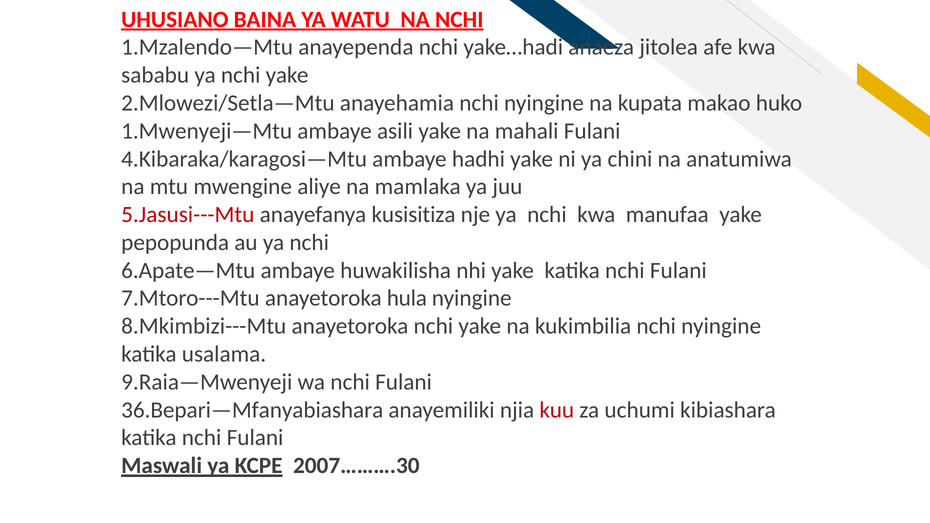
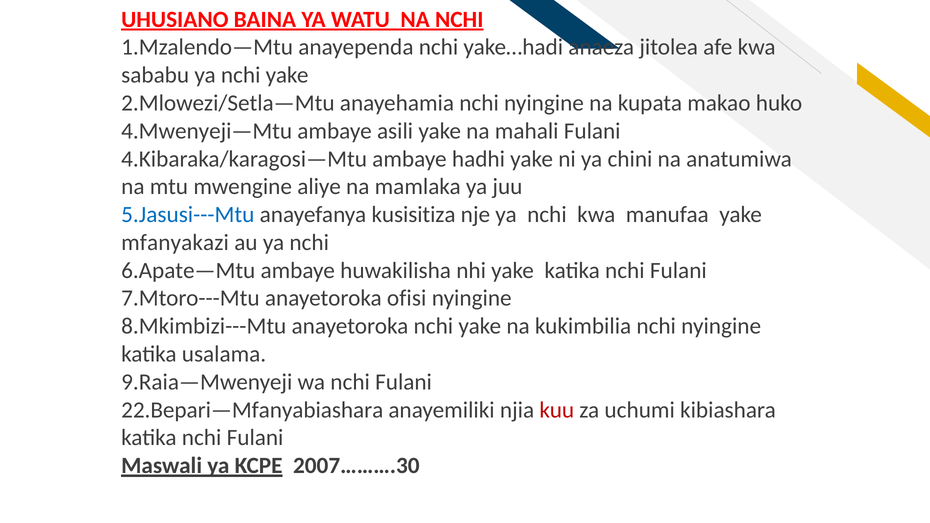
1.Mwenyeji—Mtu: 1.Mwenyeji—Mtu -> 4.Mwenyeji—Mtu
5.Jasusi---Mtu colour: red -> blue
pepopunda: pepopunda -> mfanyakazi
hula: hula -> ofisi
36.Bepari—Mfanyabiashara: 36.Bepari—Mfanyabiashara -> 22.Bepari—Mfanyabiashara
